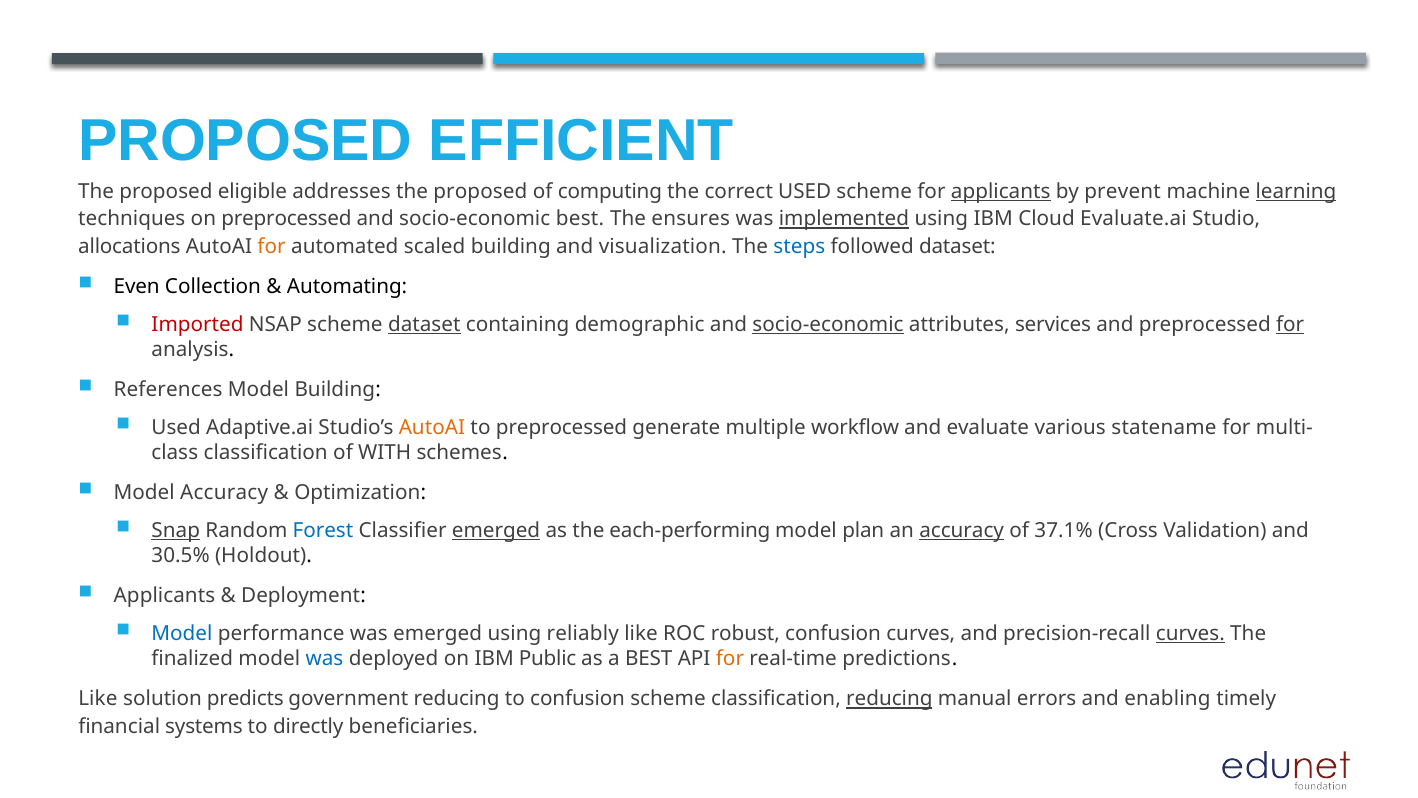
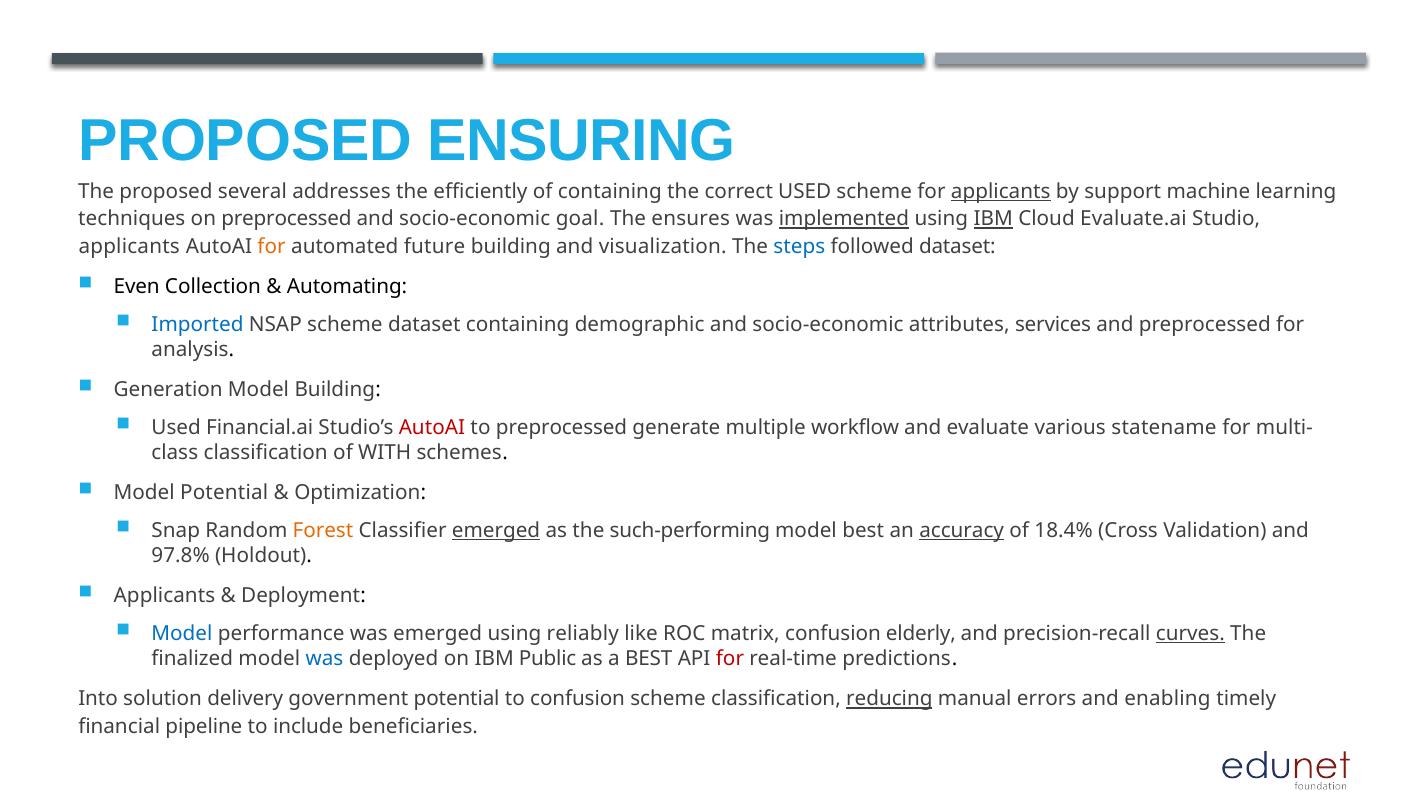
EFFICIENT: EFFICIENT -> ENSURING
eligible: eligible -> several
addresses the proposed: proposed -> efficiently
of computing: computing -> containing
prevent: prevent -> support
learning underline: present -> none
socio-economic best: best -> goal
IBM at (993, 219) underline: none -> present
allocations at (129, 246): allocations -> applicants
scaled: scaled -> future
Imported colour: red -> blue
dataset at (424, 325) underline: present -> none
socio-economic at (828, 325) underline: present -> none
for at (1290, 325) underline: present -> none
References: References -> Generation
Adaptive.ai: Adaptive.ai -> Financial.ai
AutoAI at (432, 428) colour: orange -> red
Model Accuracy: Accuracy -> Potential
Snap underline: present -> none
Forest colour: blue -> orange
each-performing: each-performing -> such-performing
model plan: plan -> best
37.1%: 37.1% -> 18.4%
30.5%: 30.5% -> 97.8%
robust: robust -> matrix
confusion curves: curves -> elderly
for at (730, 658) colour: orange -> red
Like at (98, 699): Like -> Into
predicts: predicts -> delivery
government reducing: reducing -> potential
systems: systems -> pipeline
directly: directly -> include
